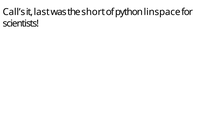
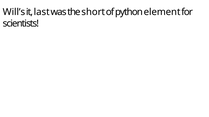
Call’s: Call’s -> Will’s
linspace: linspace -> element
